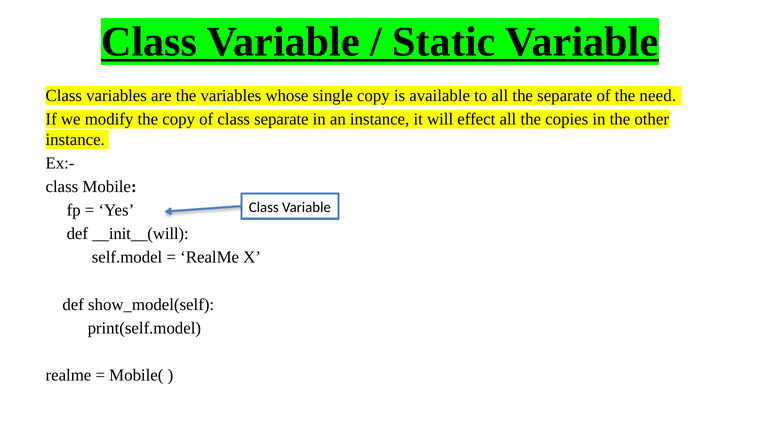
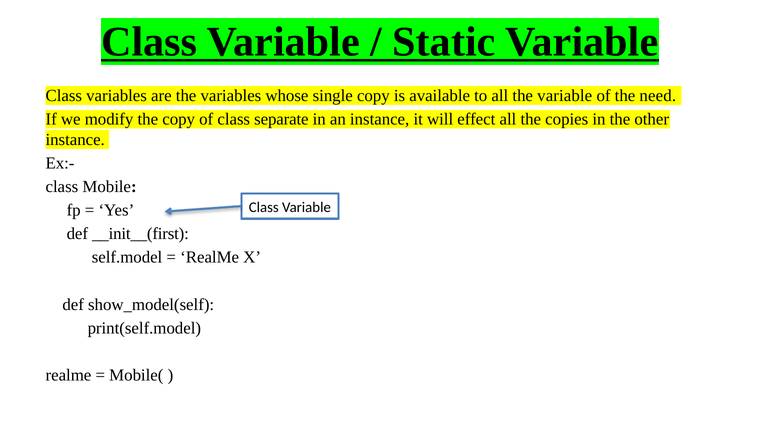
the separate: separate -> variable
__init__(will: __init__(will -> __init__(first
